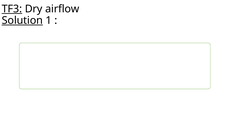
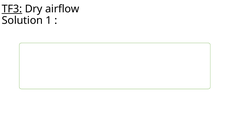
Solution underline: present -> none
